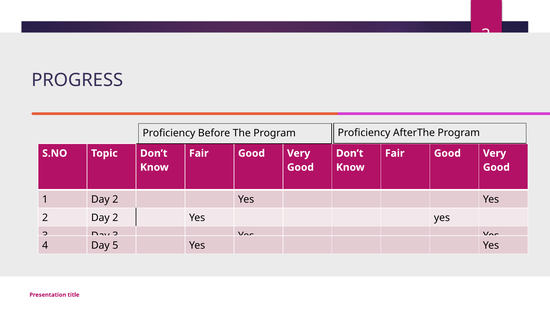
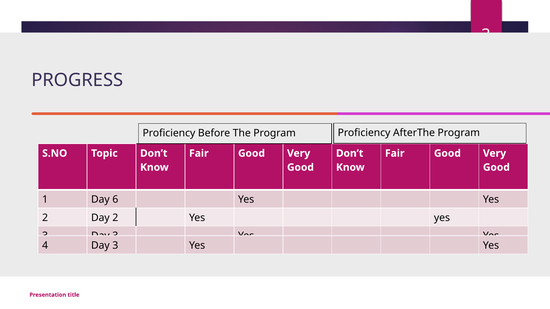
1 Day 2: 2 -> 6
4 Day 5: 5 -> 3
